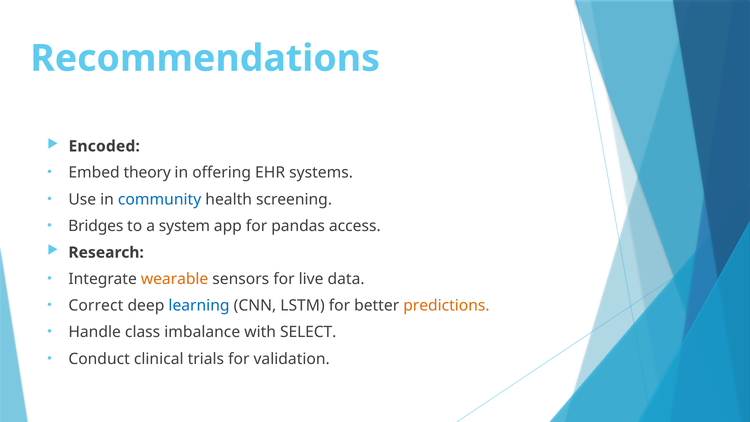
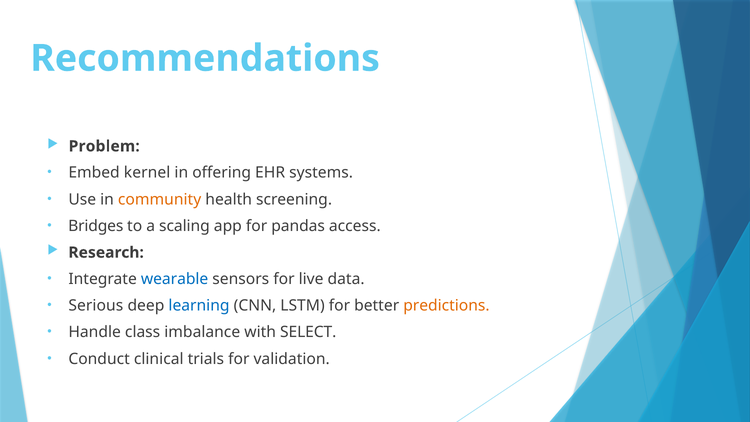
Encoded: Encoded -> Problem
theory: theory -> kernel
community colour: blue -> orange
system: system -> scaling
wearable colour: orange -> blue
Correct: Correct -> Serious
